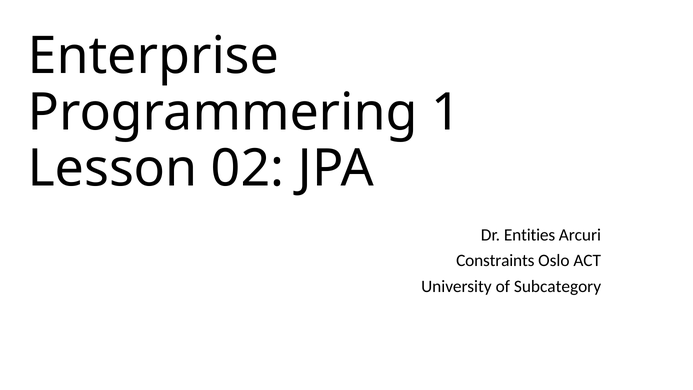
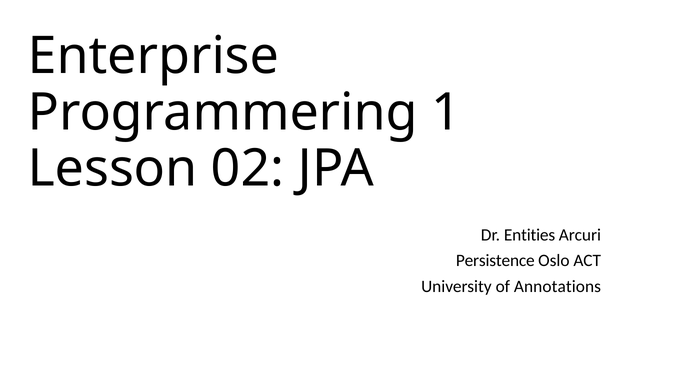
Constraints: Constraints -> Persistence
Subcategory: Subcategory -> Annotations
